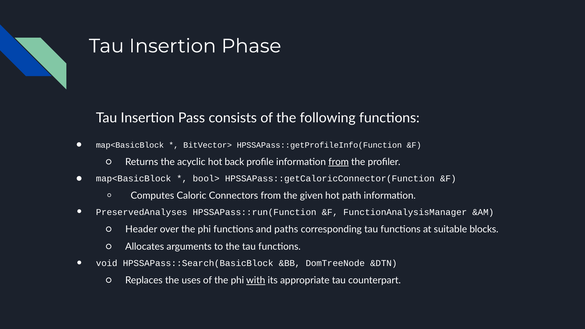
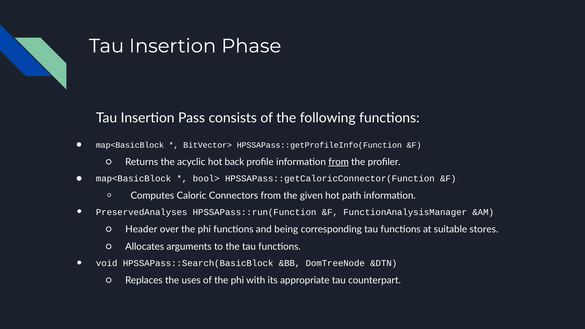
paths: paths -> being
blocks: blocks -> stores
with underline: present -> none
